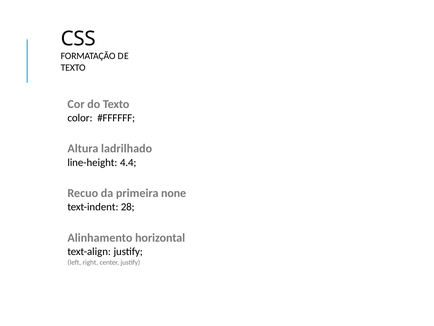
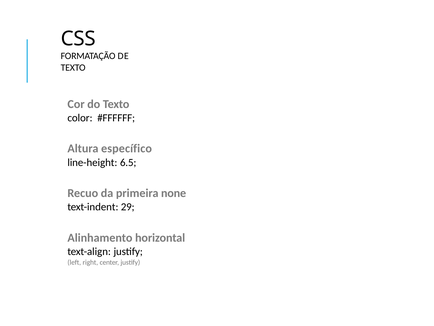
ladrilhado: ladrilhado -> específico
4.4: 4.4 -> 6.5
28: 28 -> 29
